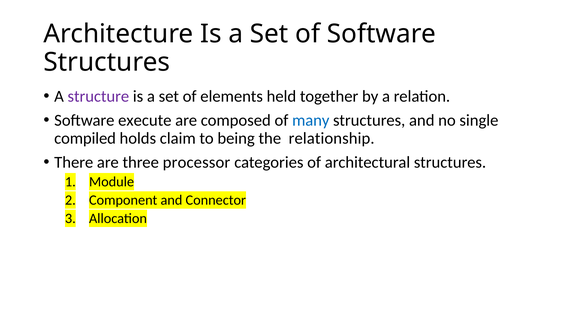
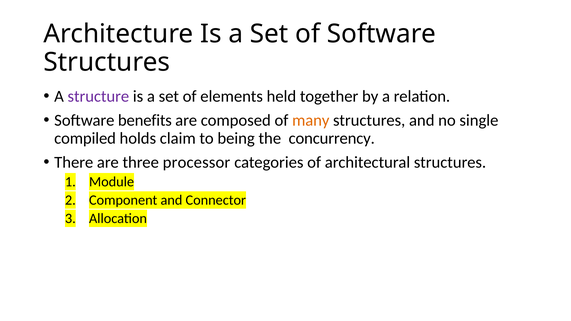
execute: execute -> benefits
many colour: blue -> orange
relationship: relationship -> concurrency
